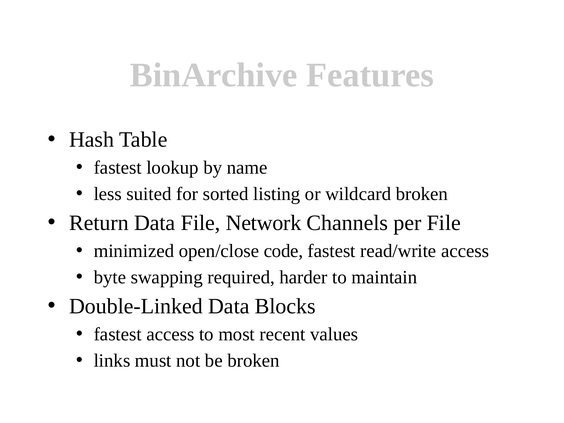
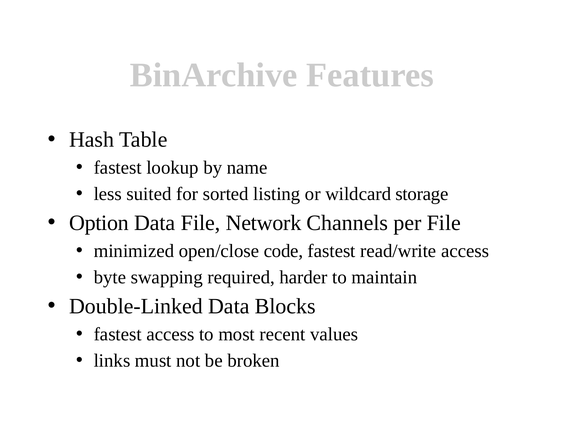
wildcard broken: broken -> storage
Return: Return -> Option
